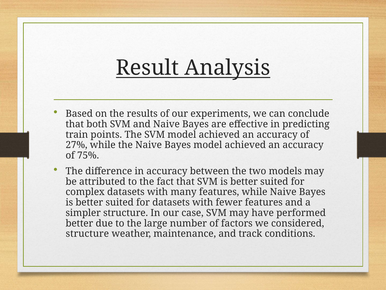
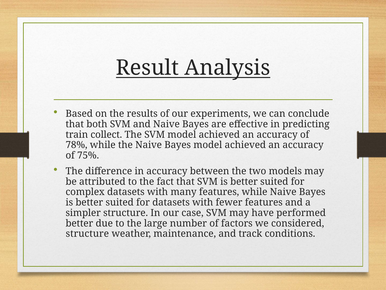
points: points -> collect
27%: 27% -> 78%
